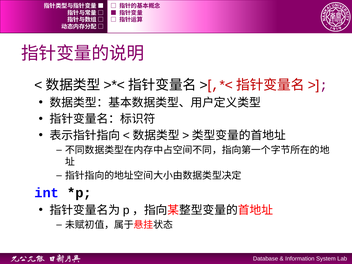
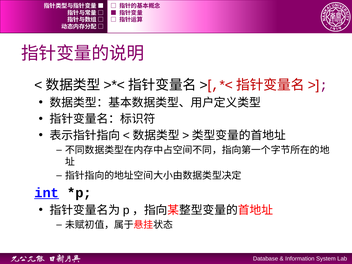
int underline: none -> present
